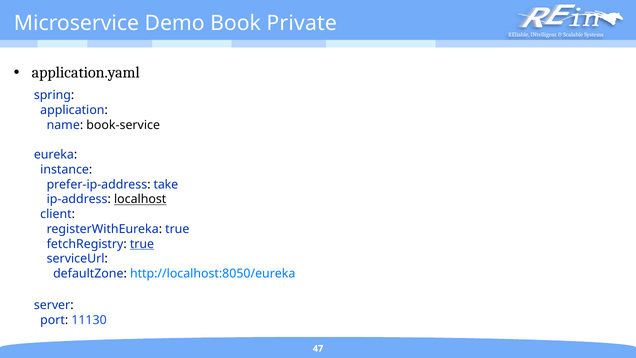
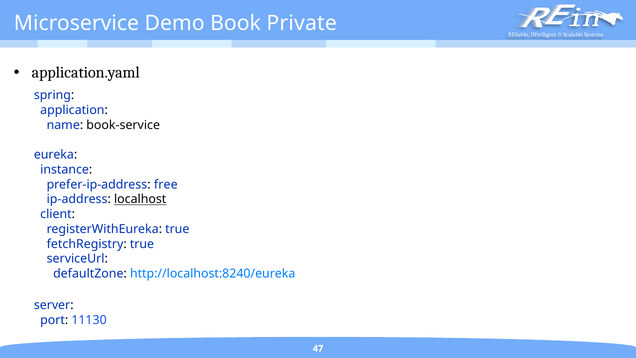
take: take -> free
true at (142, 244) underline: present -> none
http://localhost:8050/eureka: http://localhost:8050/eureka -> http://localhost:8240/eureka
